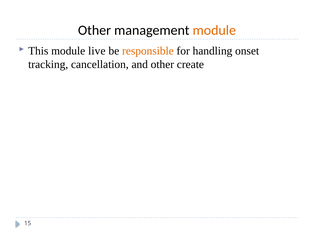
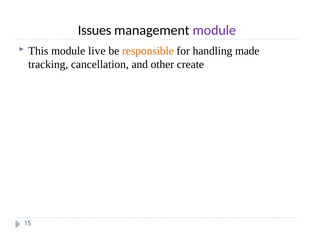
Other at (94, 30): Other -> Issues
module at (214, 30) colour: orange -> purple
onset: onset -> made
